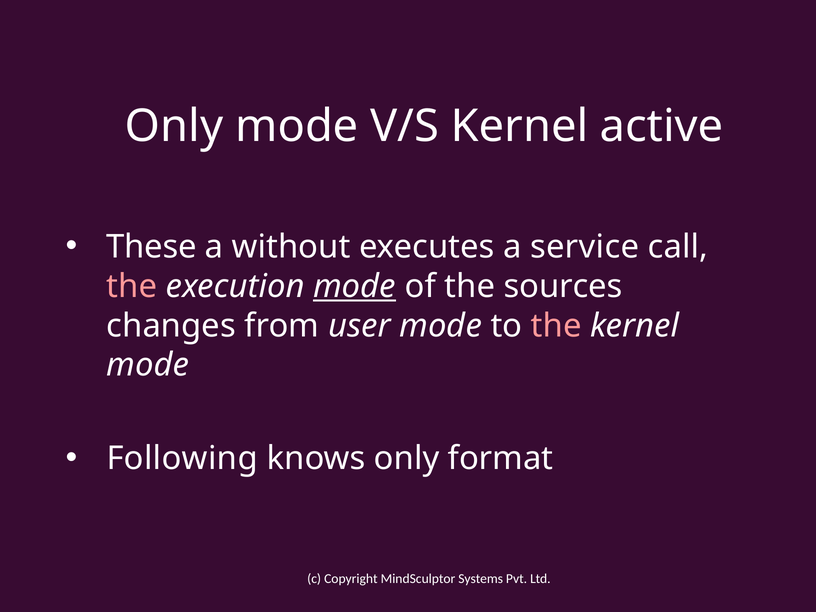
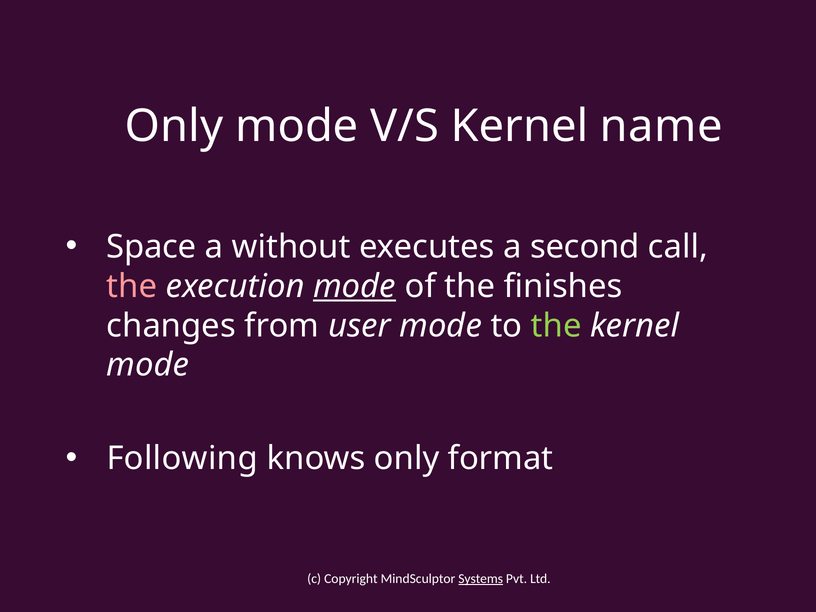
active: active -> name
These: These -> Space
service: service -> second
sources: sources -> finishes
the at (556, 326) colour: pink -> light green
Systems underline: none -> present
